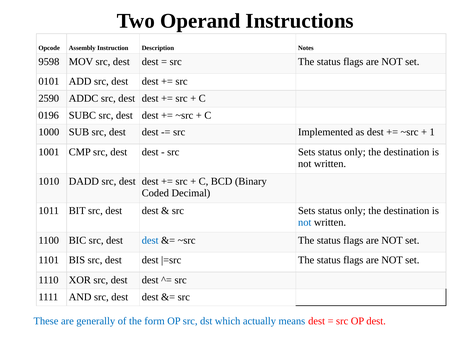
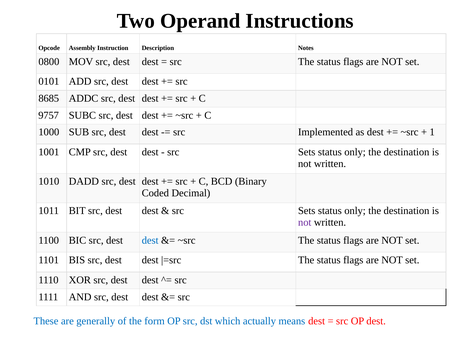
9598: 9598 -> 0800
2590: 2590 -> 8685
0196: 0196 -> 9757
not at (305, 223) colour: blue -> purple
